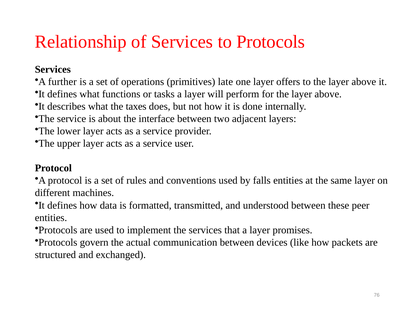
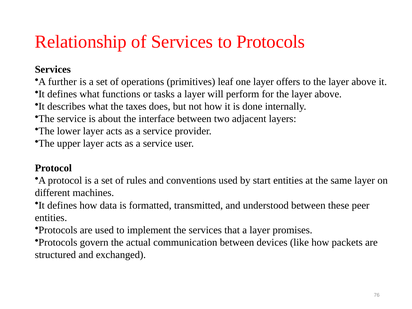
late: late -> leaf
falls: falls -> start
